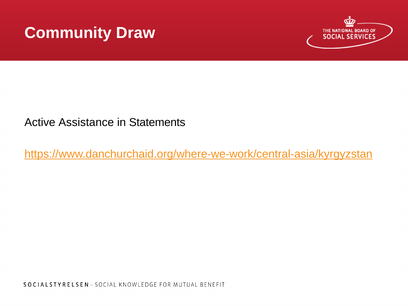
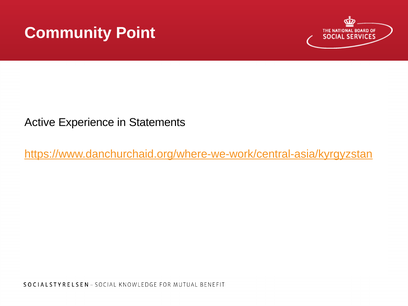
Draw: Draw -> Point
Assistance: Assistance -> Experience
